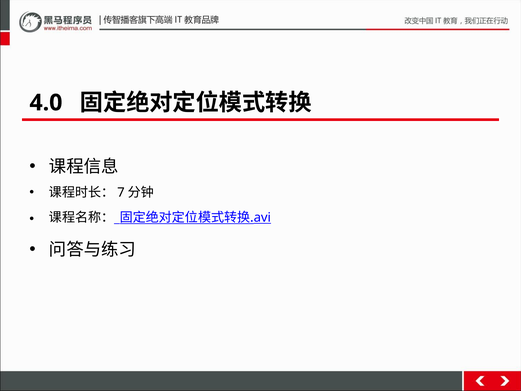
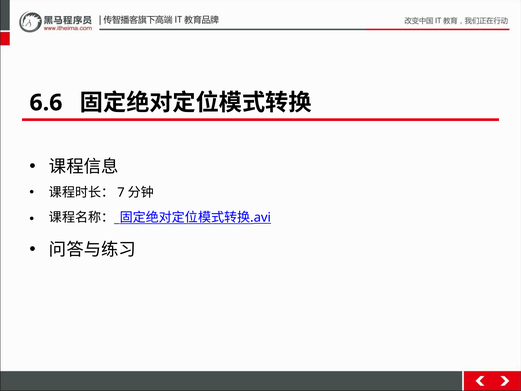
4.0: 4.0 -> 6.6
